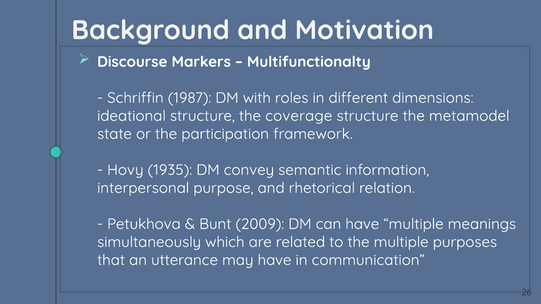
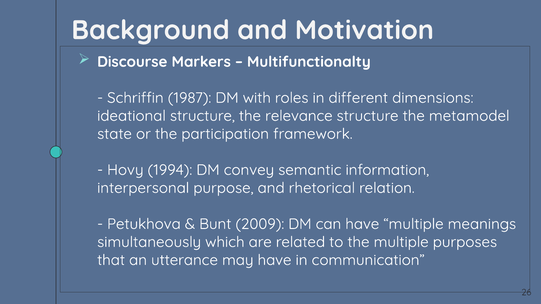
coverage: coverage -> relevance
1935: 1935 -> 1994
